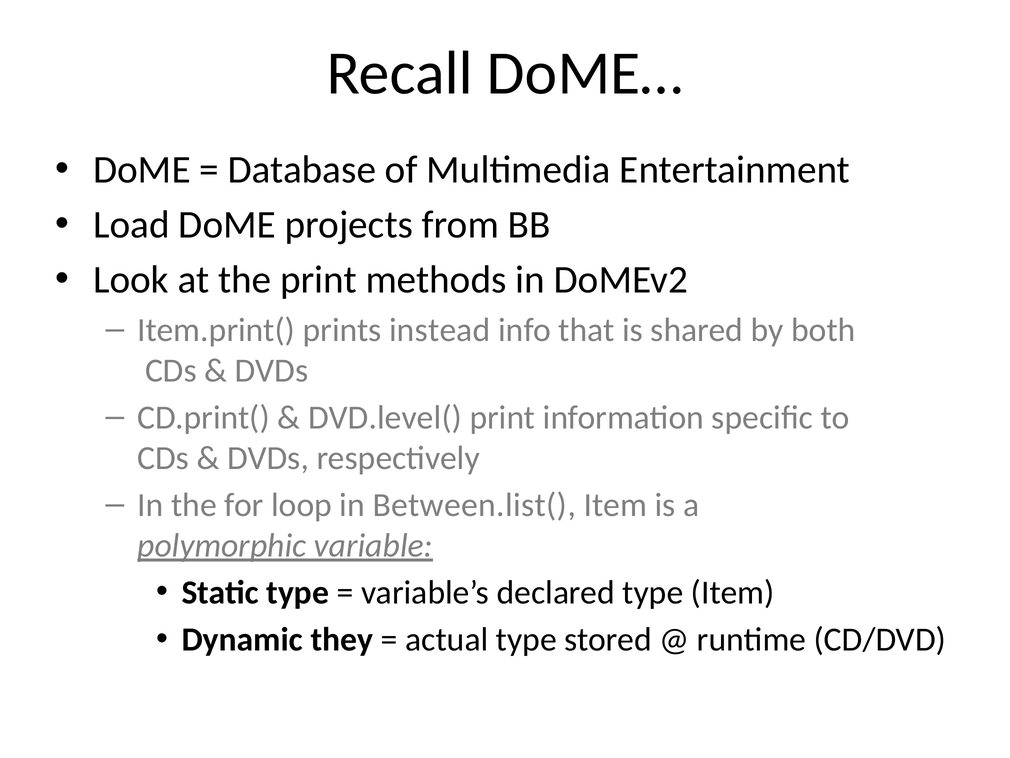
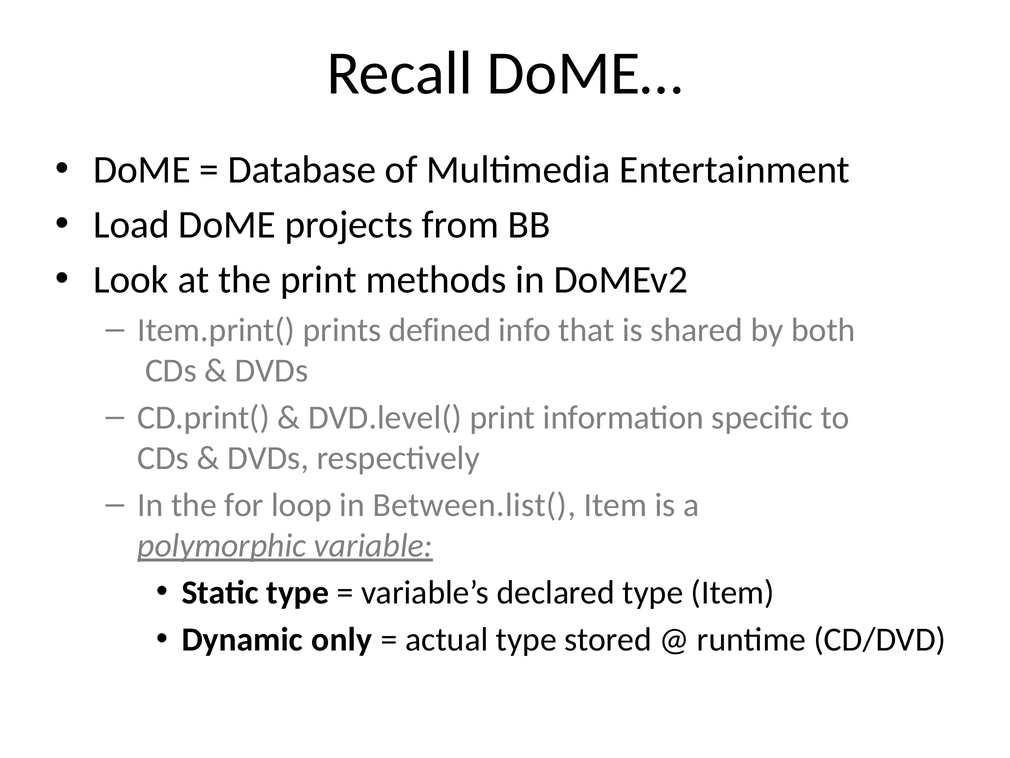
instead: instead -> defined
they: they -> only
